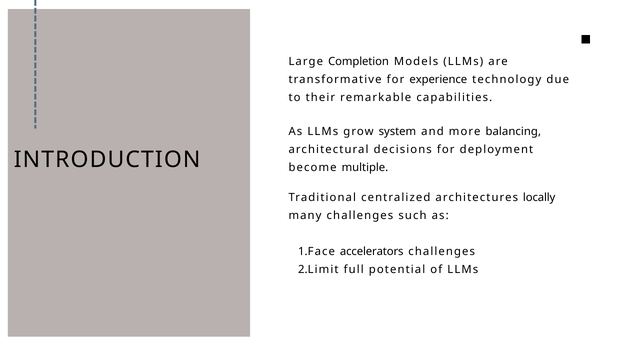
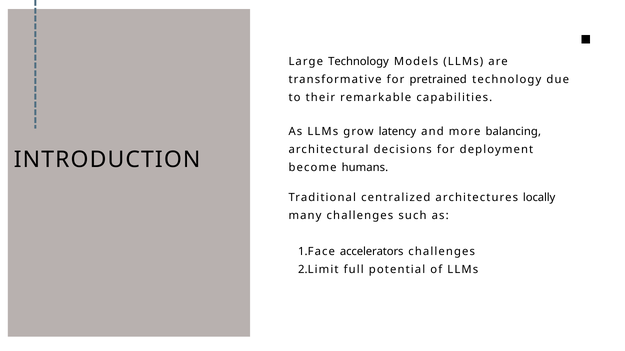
Large Completion: Completion -> Technology
experience: experience -> pretrained
system: system -> latency
multiple: multiple -> humans
